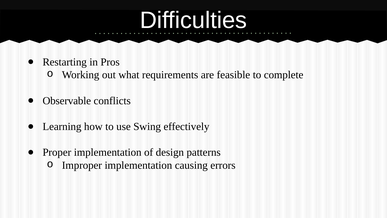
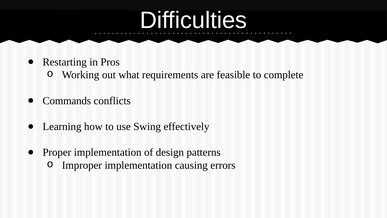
Observable: Observable -> Commands
